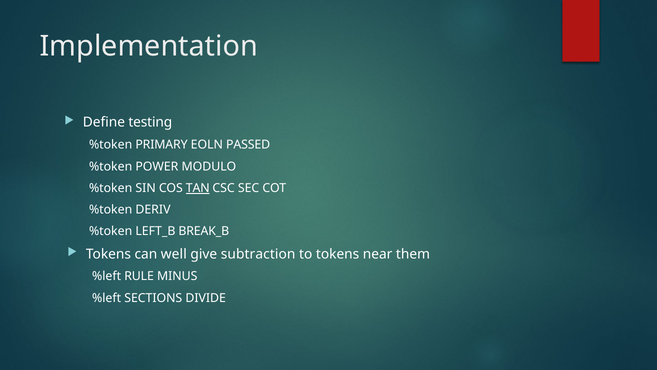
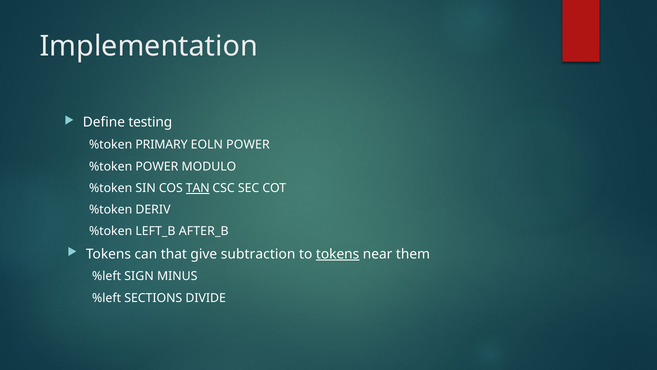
EOLN PASSED: PASSED -> POWER
BREAK_B: BREAK_B -> AFTER_B
well: well -> that
tokens at (338, 254) underline: none -> present
RULE: RULE -> SIGN
